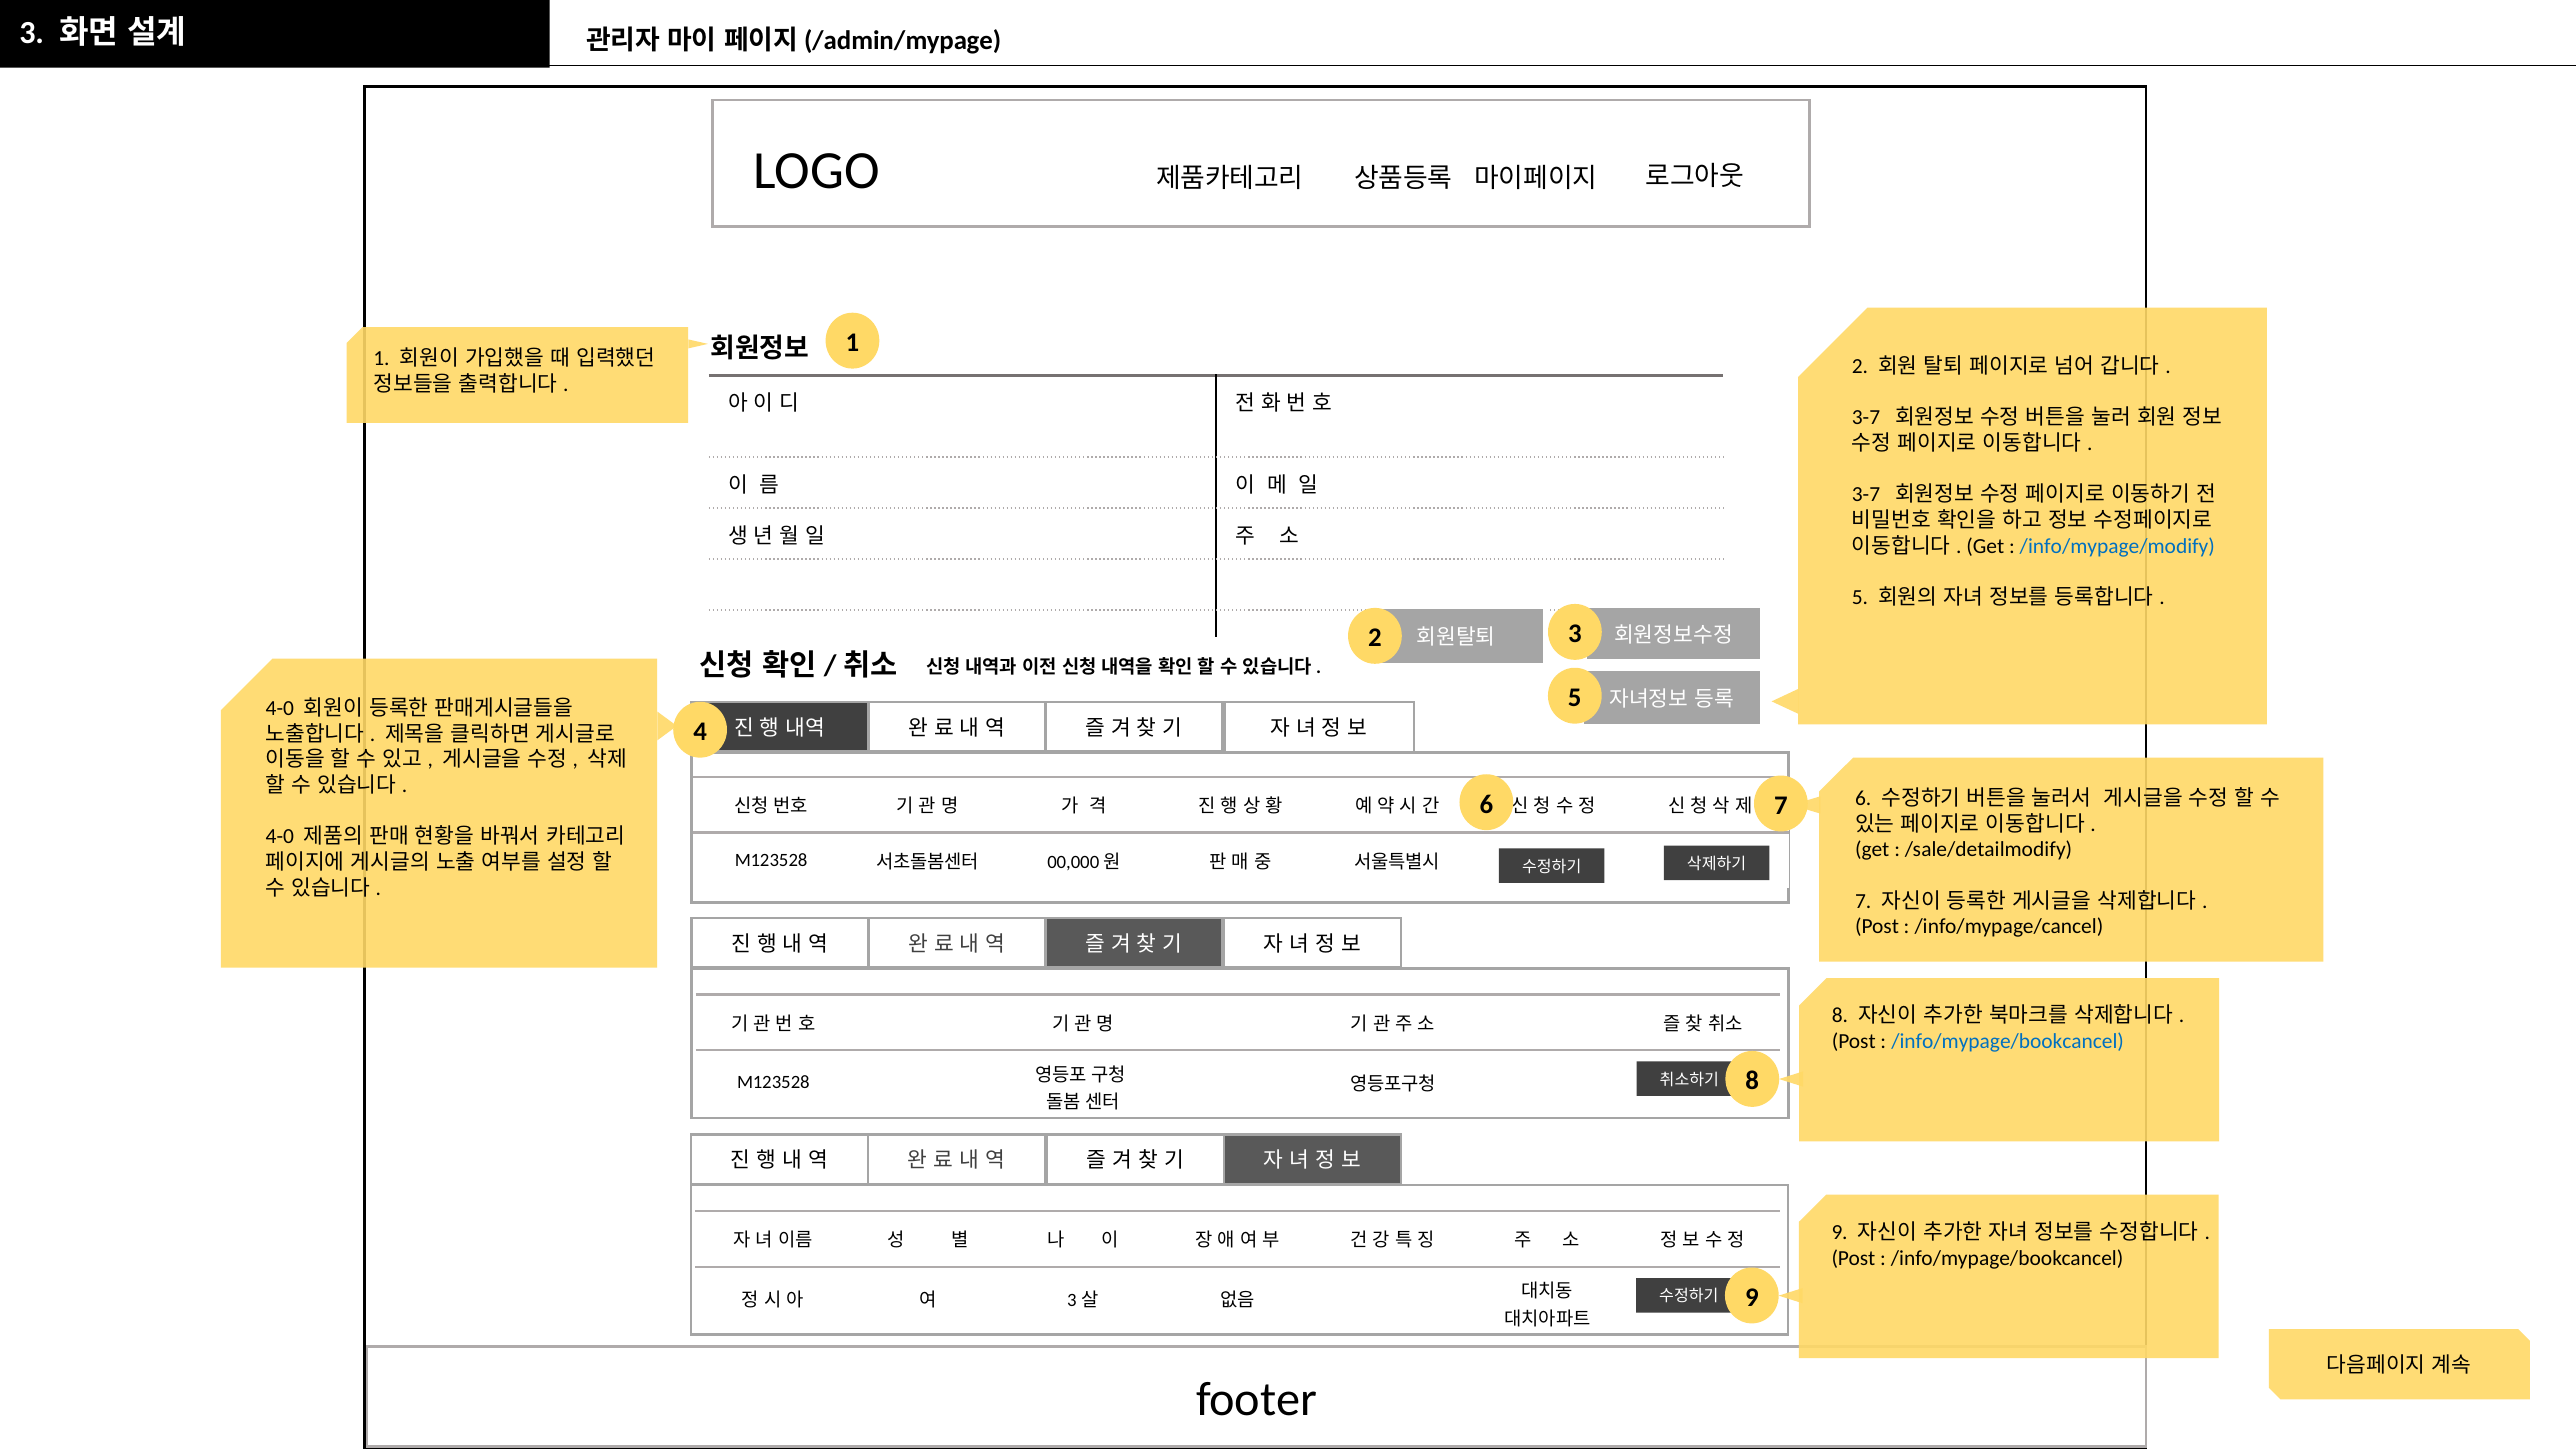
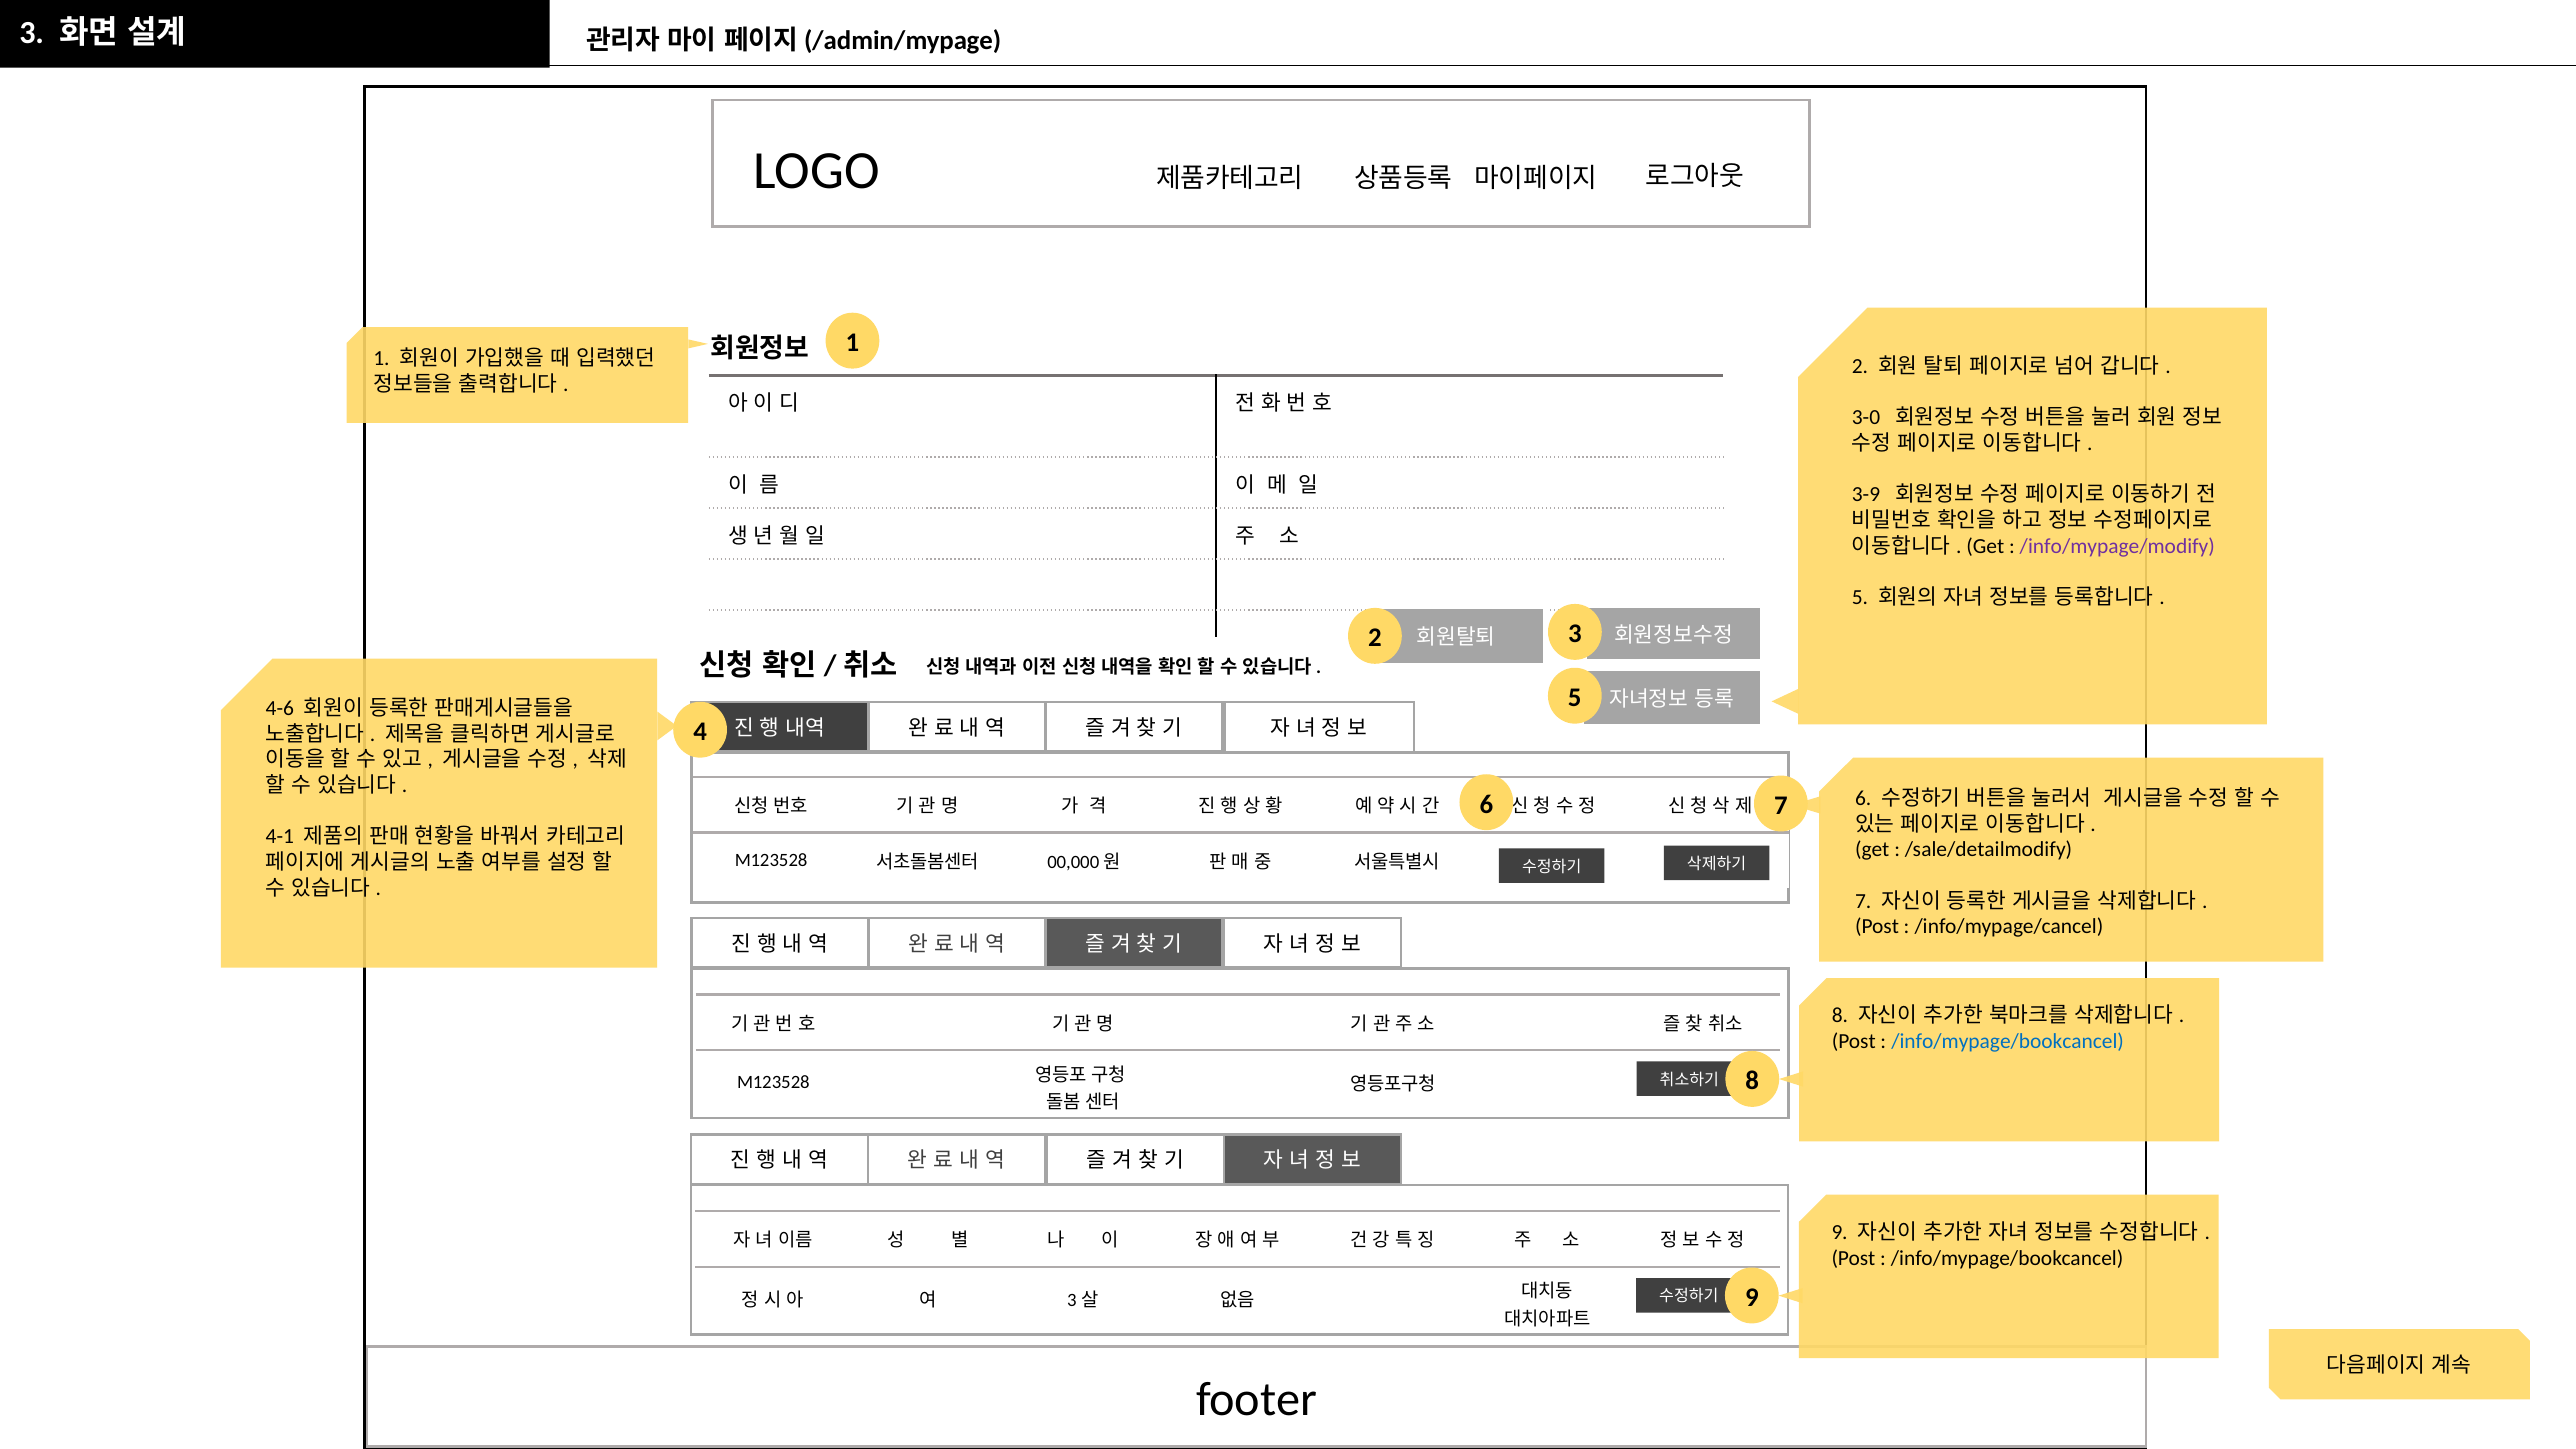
3-7 at (1866, 418): 3-7 -> 3-0
3-7 at (1866, 495): 3-7 -> 3-9
/info/mypage/modify colour: blue -> purple
4-0 at (280, 708): 4-0 -> 4-6
4-0 at (280, 837): 4-0 -> 4-1
